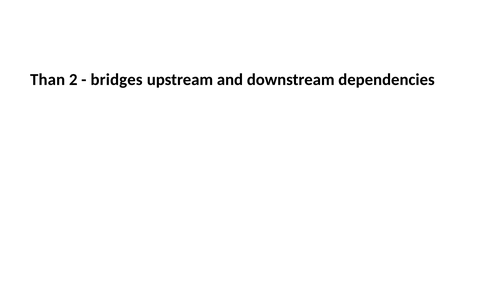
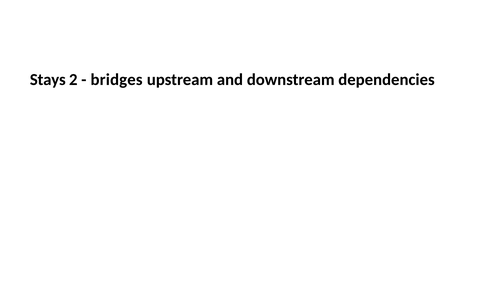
Than: Than -> Stays
